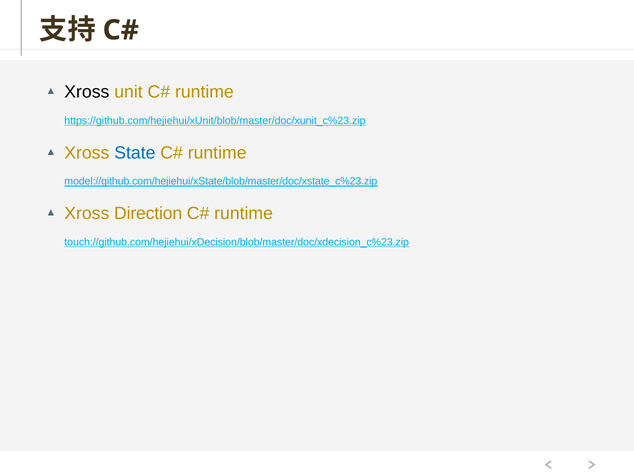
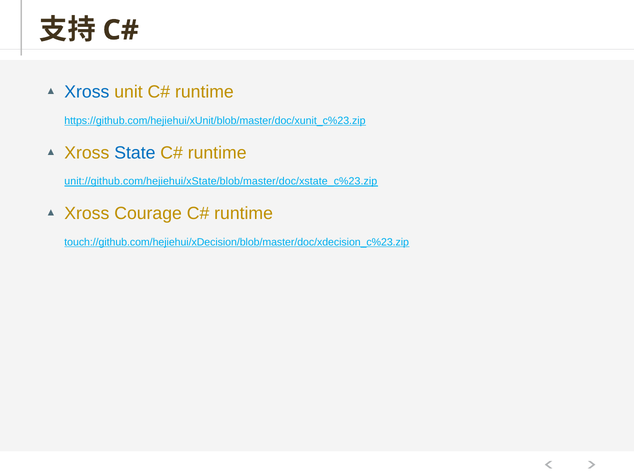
Xross at (87, 92) colour: black -> blue
model://github.com/hejiehui/xState/blob/master/doc/xstate_c%23.zip: model://github.com/hejiehui/xState/blob/master/doc/xstate_c%23.zip -> unit://github.com/hejiehui/xState/blob/master/doc/xstate_c%23.zip
Direction: Direction -> Courage
